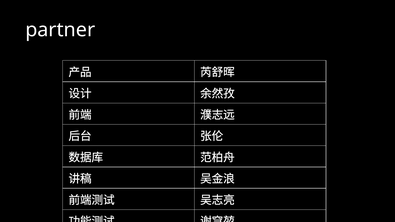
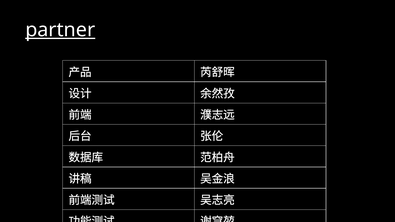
partner underline: none -> present
